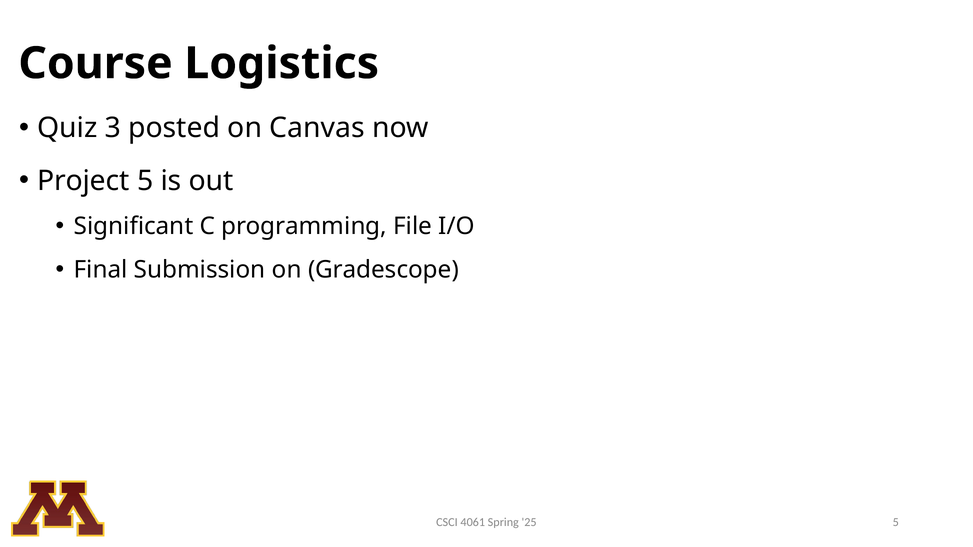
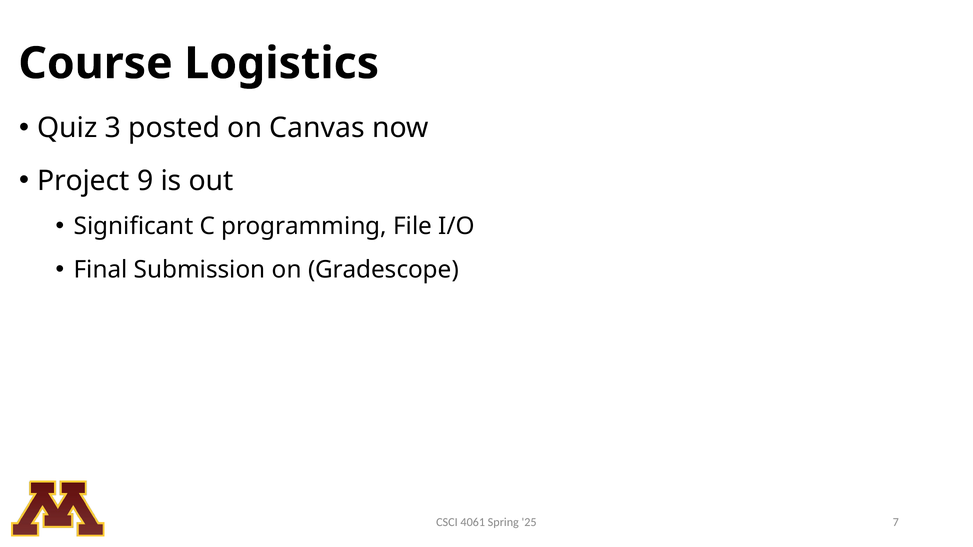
Project 5: 5 -> 9
25 5: 5 -> 7
